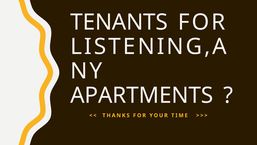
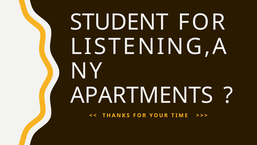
TENANTS: TENANTS -> STUDENT
